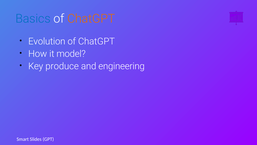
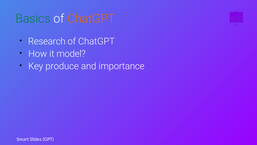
Basics colour: blue -> green
Evolution: Evolution -> Research
engineering: engineering -> importance
